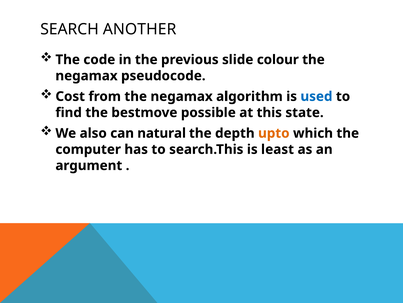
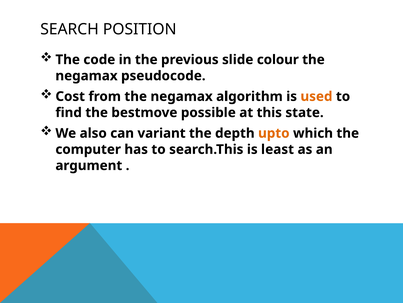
ANOTHER: ANOTHER -> POSITION
used colour: blue -> orange
natural: natural -> variant
